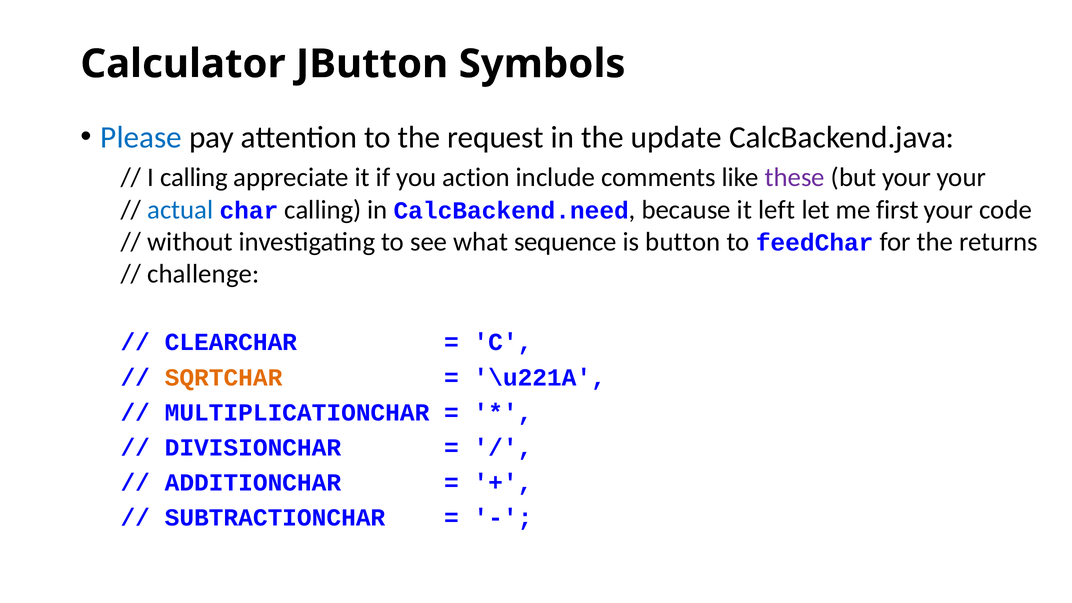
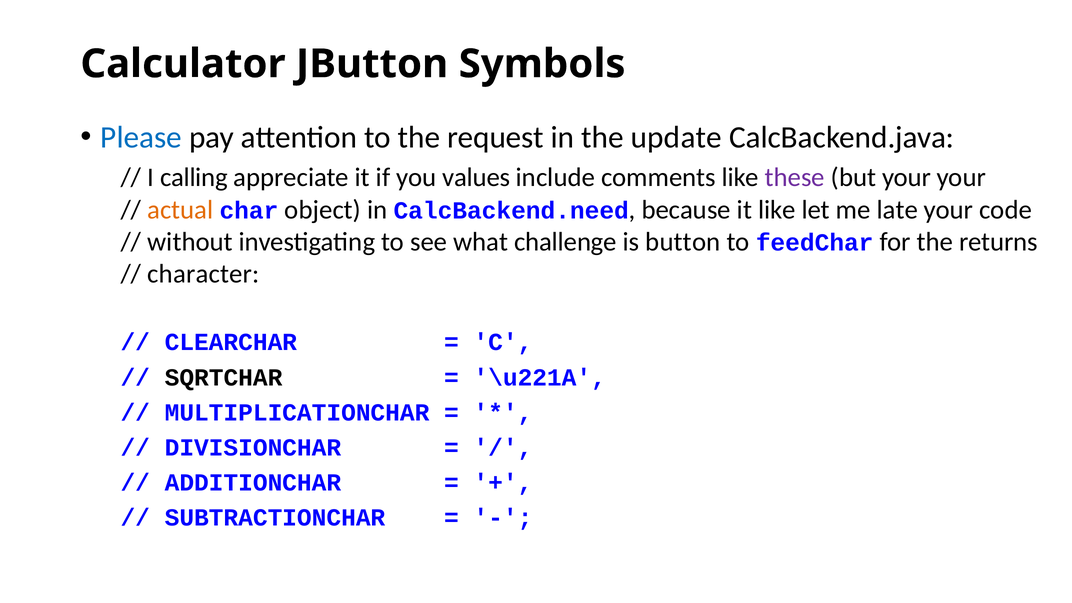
action: action -> values
actual colour: blue -> orange
char calling: calling -> object
it left: left -> like
first: first -> late
sequence: sequence -> challenge
challenge: challenge -> character
SQRTCHAR colour: orange -> black
